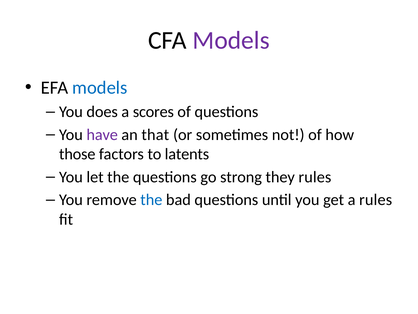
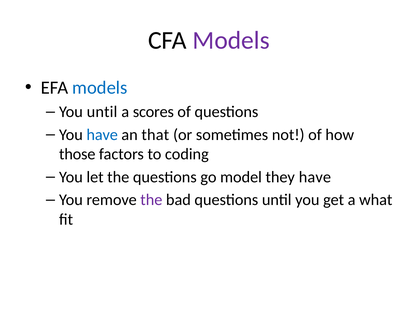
You does: does -> until
have at (102, 134) colour: purple -> blue
latents: latents -> coding
strong: strong -> model
they rules: rules -> have
the at (151, 200) colour: blue -> purple
a rules: rules -> what
